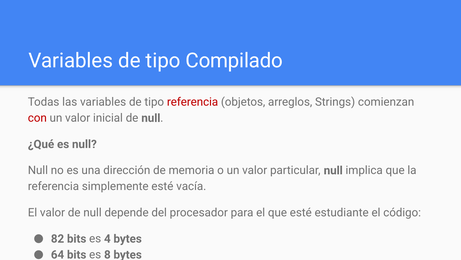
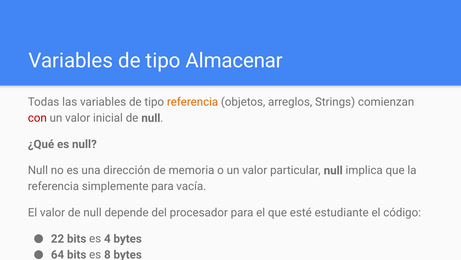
Compilado: Compilado -> Almacenar
referencia at (193, 102) colour: red -> orange
simplemente esté: esté -> para
82: 82 -> 22
